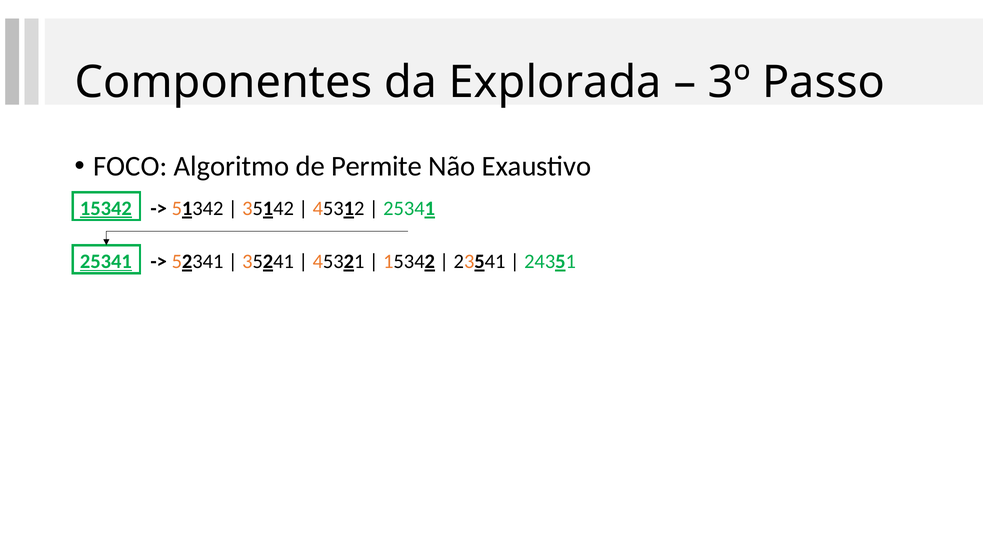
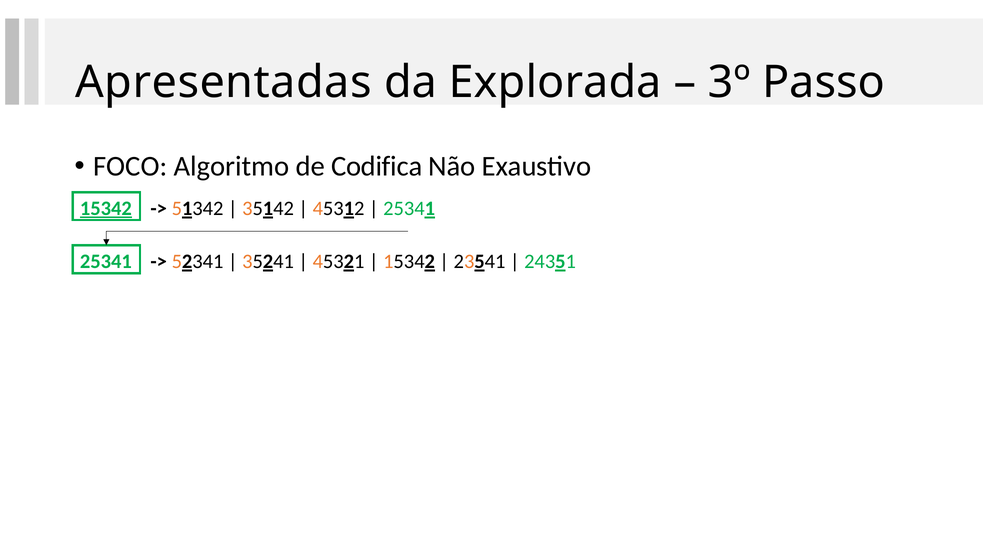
Componentes: Componentes -> Apresentadas
Permite: Permite -> Codifica
25341 at (106, 262) underline: present -> none
